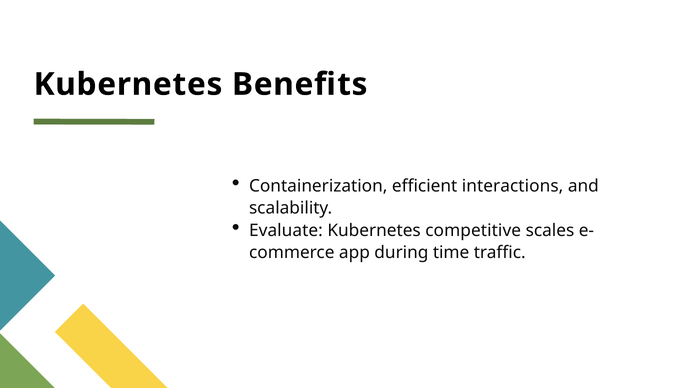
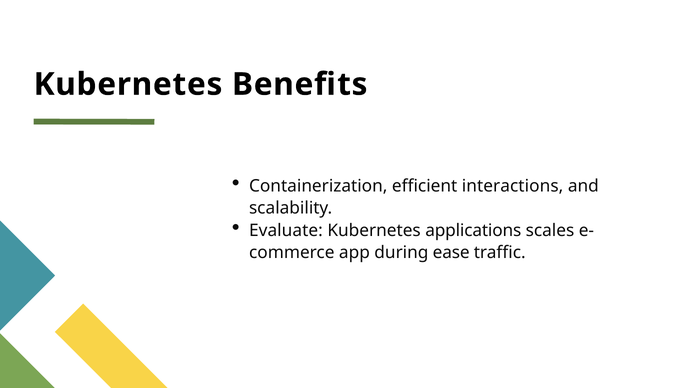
competitive: competitive -> applications
time: time -> ease
